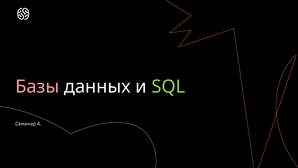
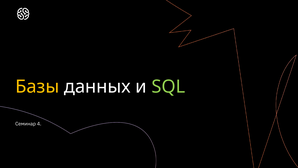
Базы colour: pink -> yellow
